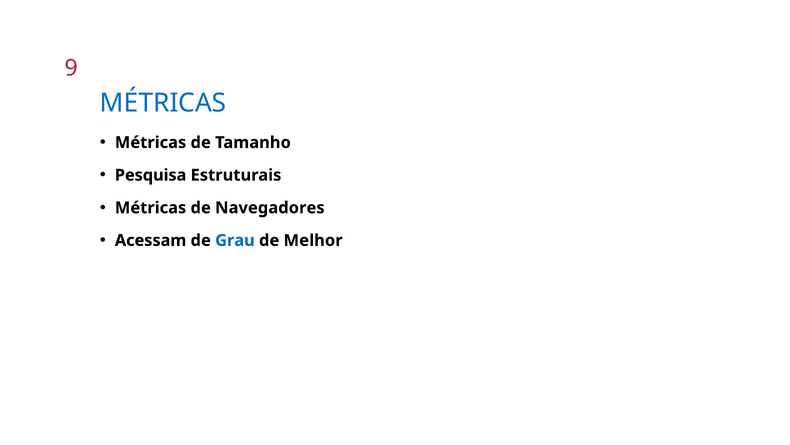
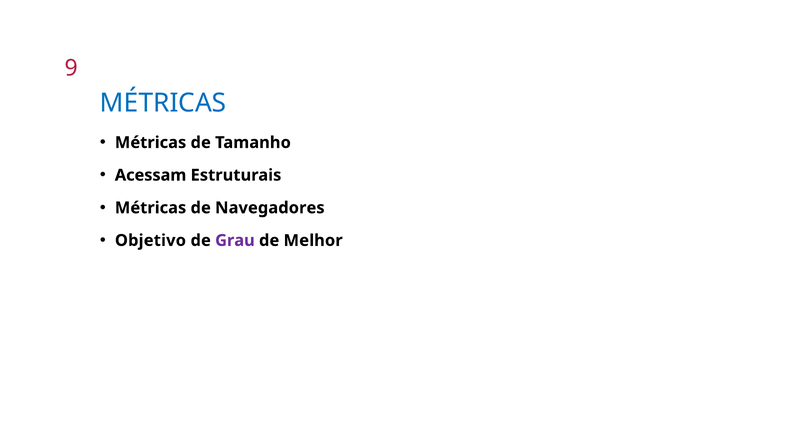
Pesquisa: Pesquisa -> Acessam
Acessam: Acessam -> Objetivo
Grau colour: blue -> purple
